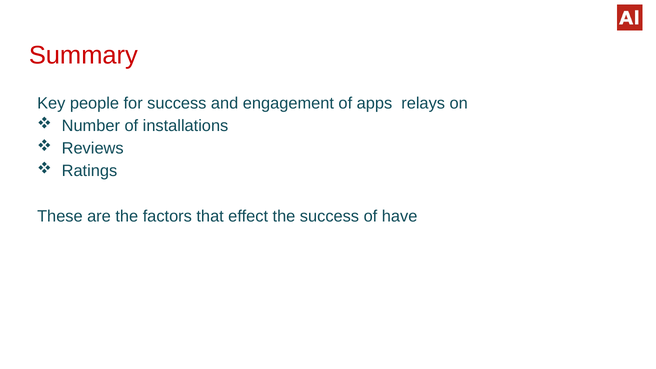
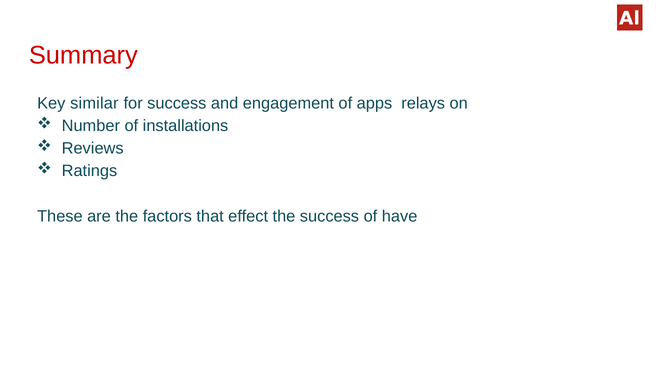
people: people -> similar
